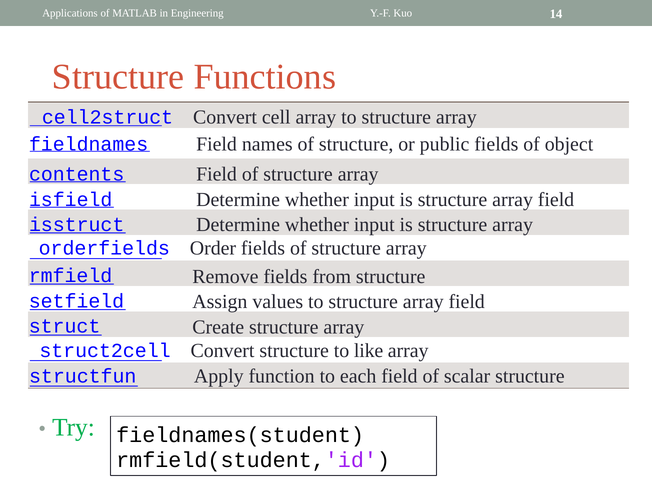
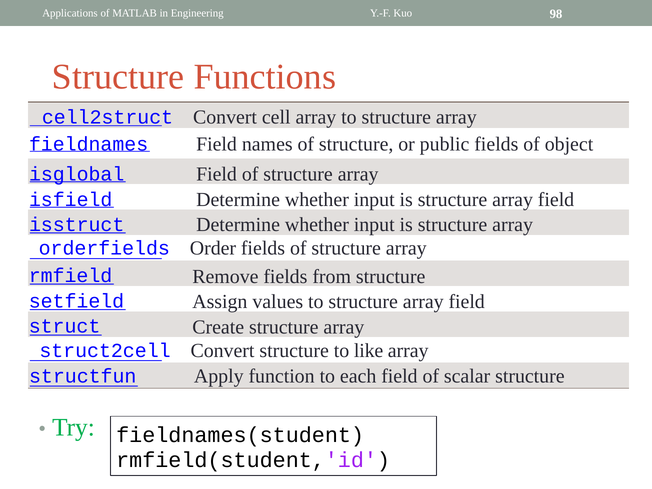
14: 14 -> 98
contents: contents -> isglobal
